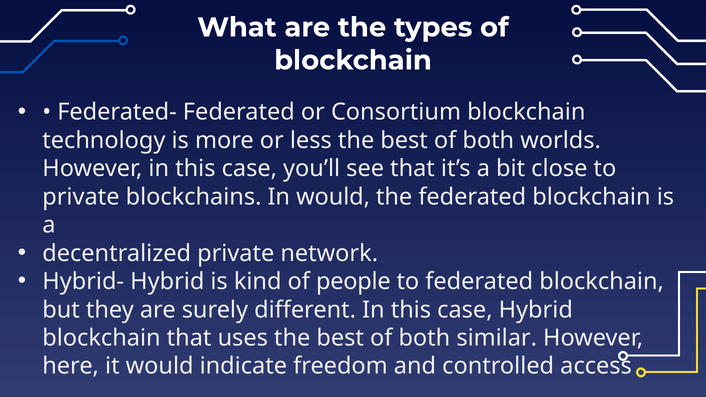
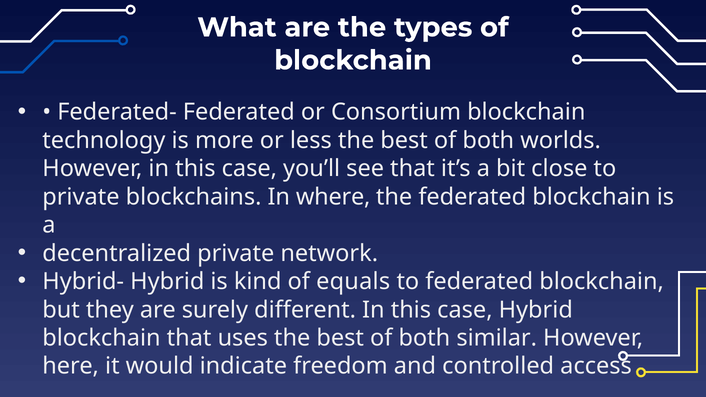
In would: would -> where
people: people -> equals
